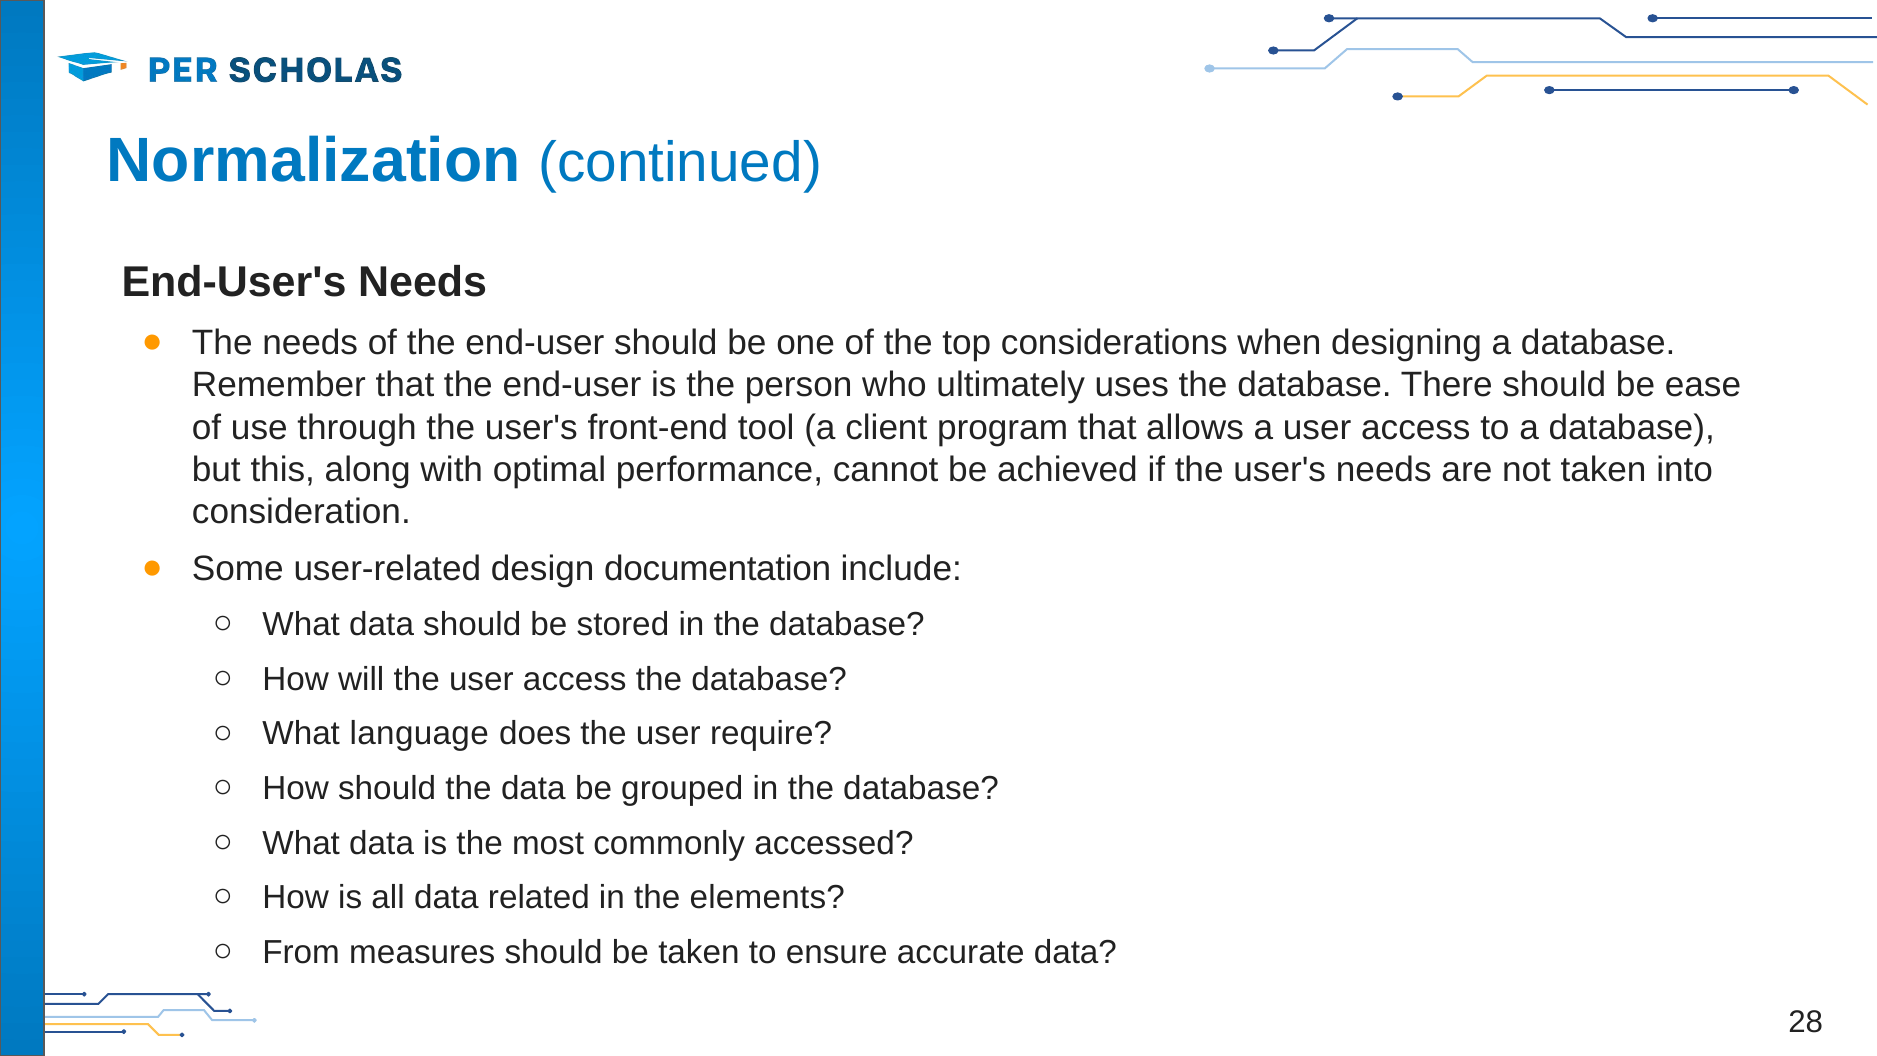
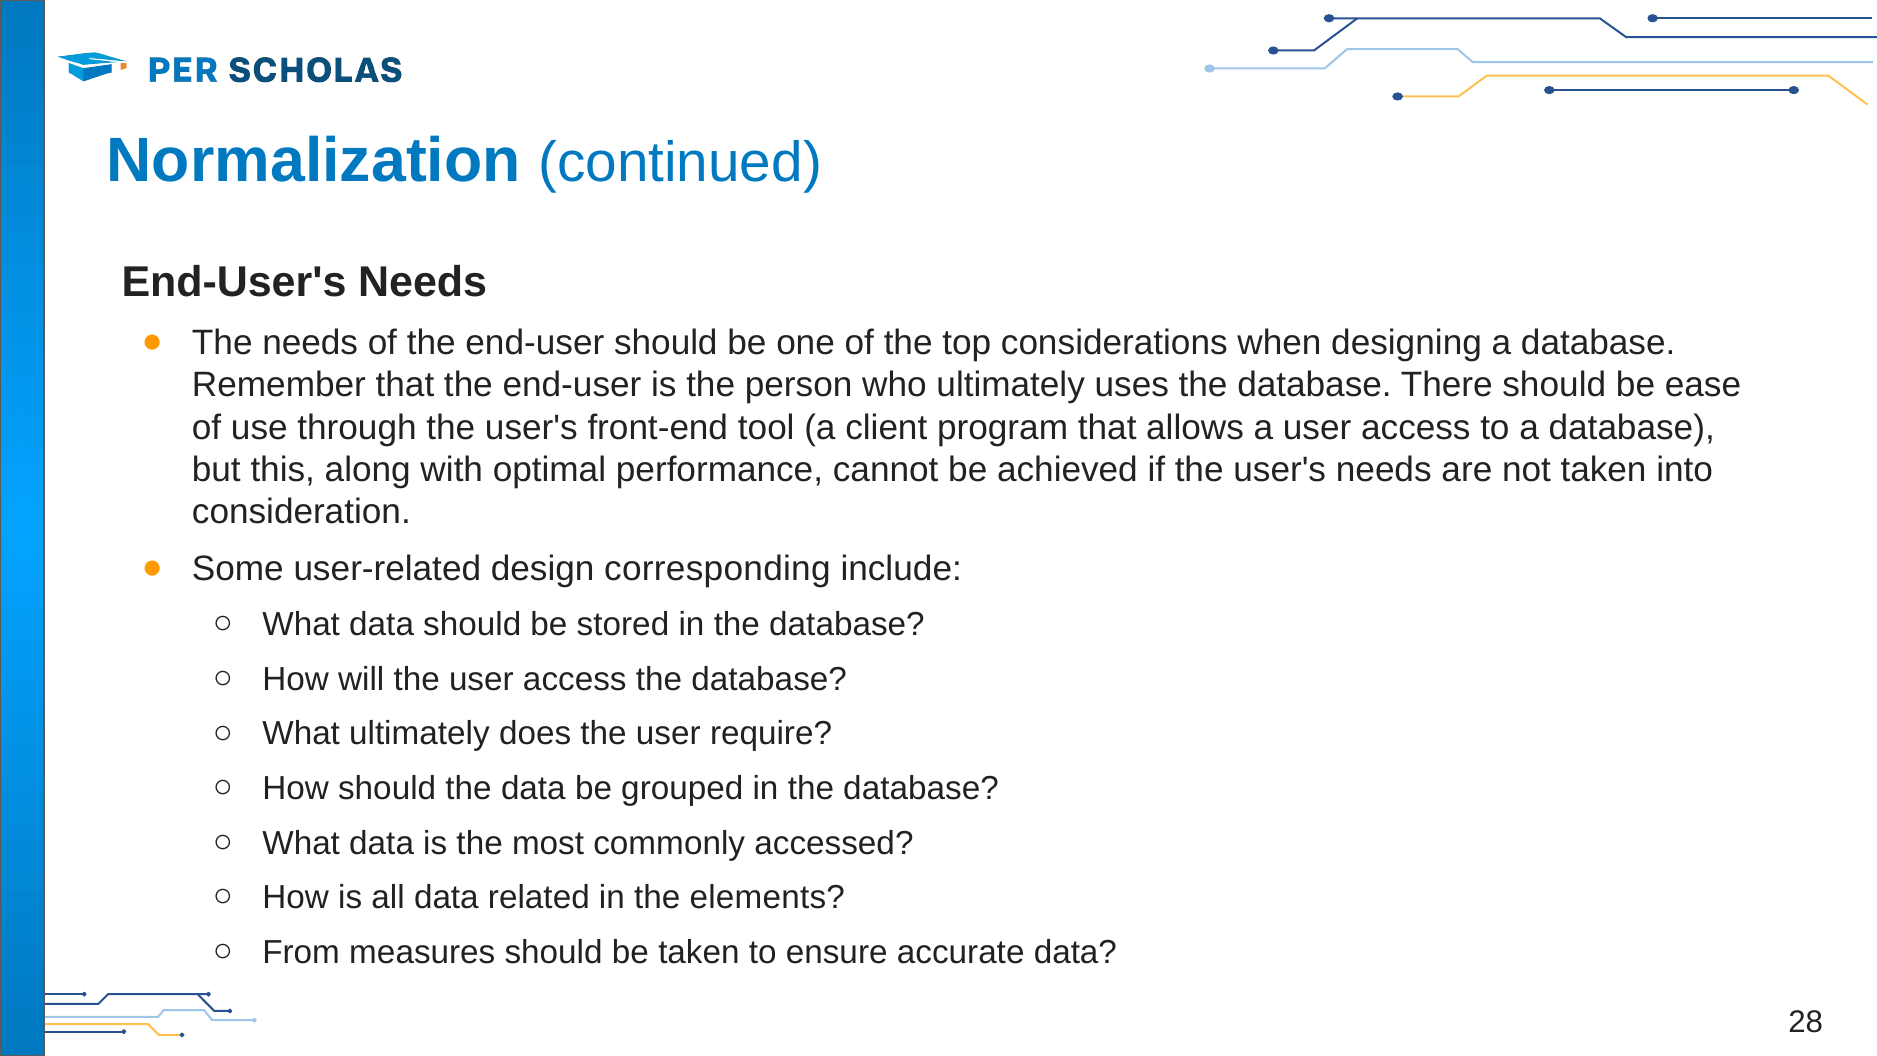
documentation: documentation -> corresponding
What language: language -> ultimately
